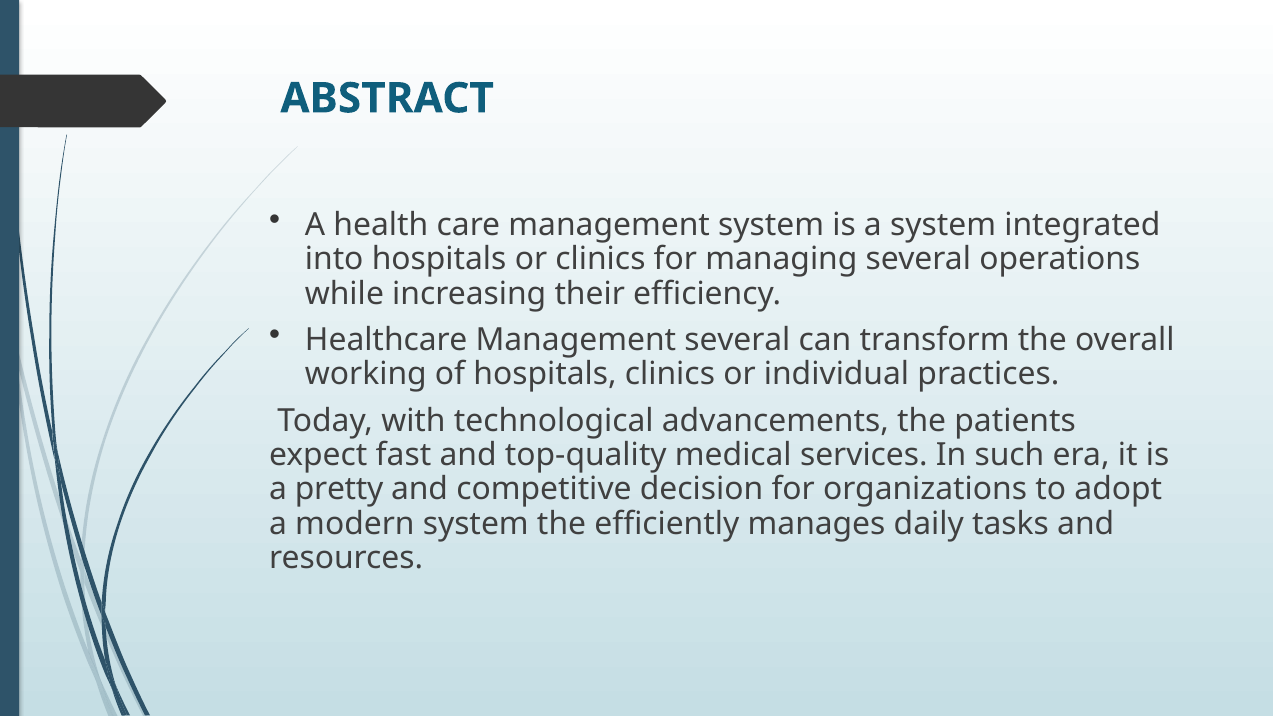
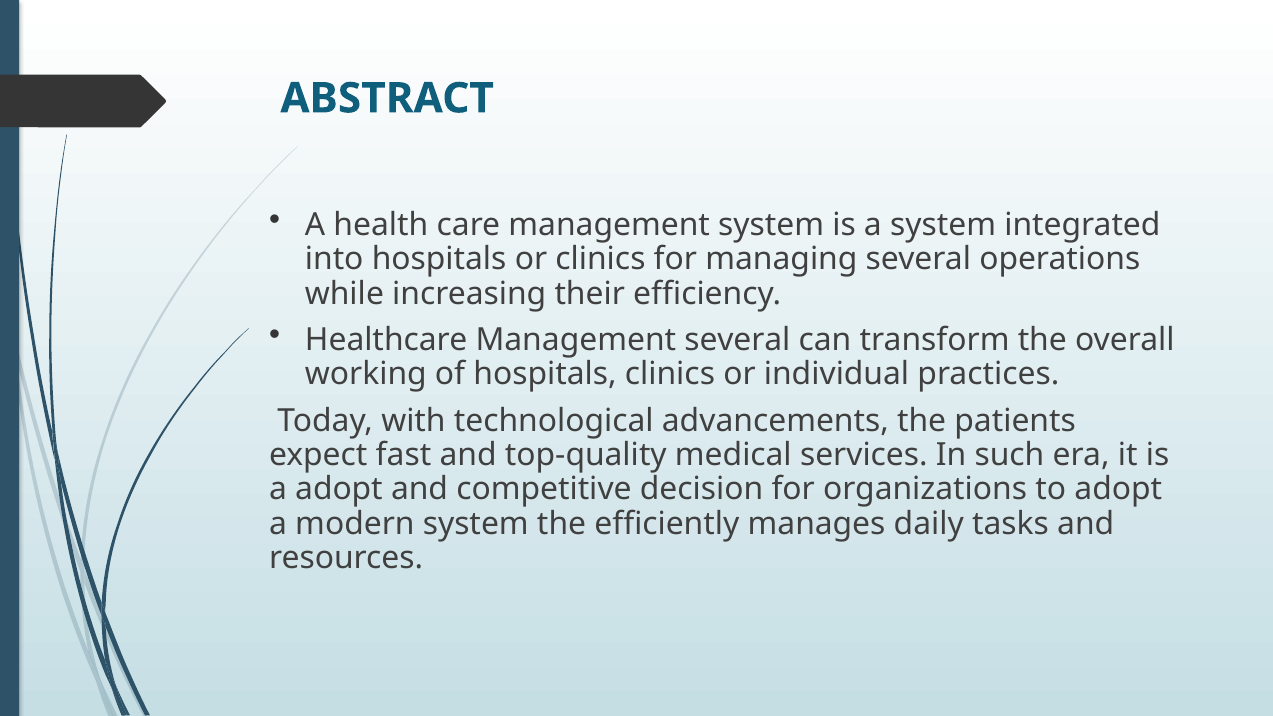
a pretty: pretty -> adopt
